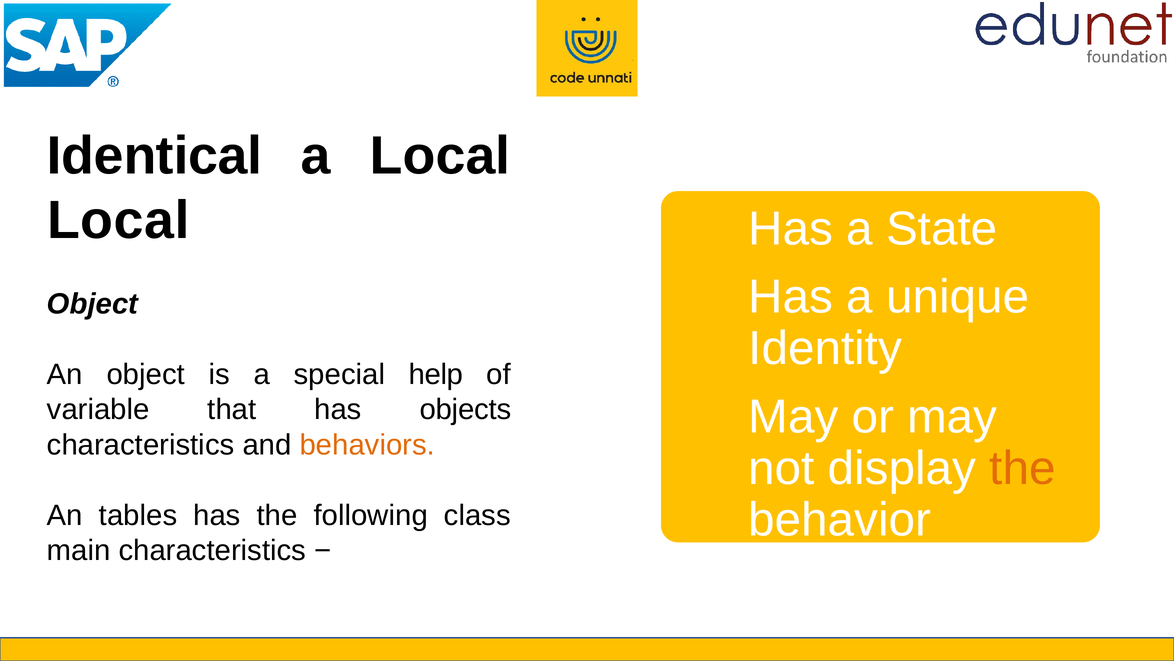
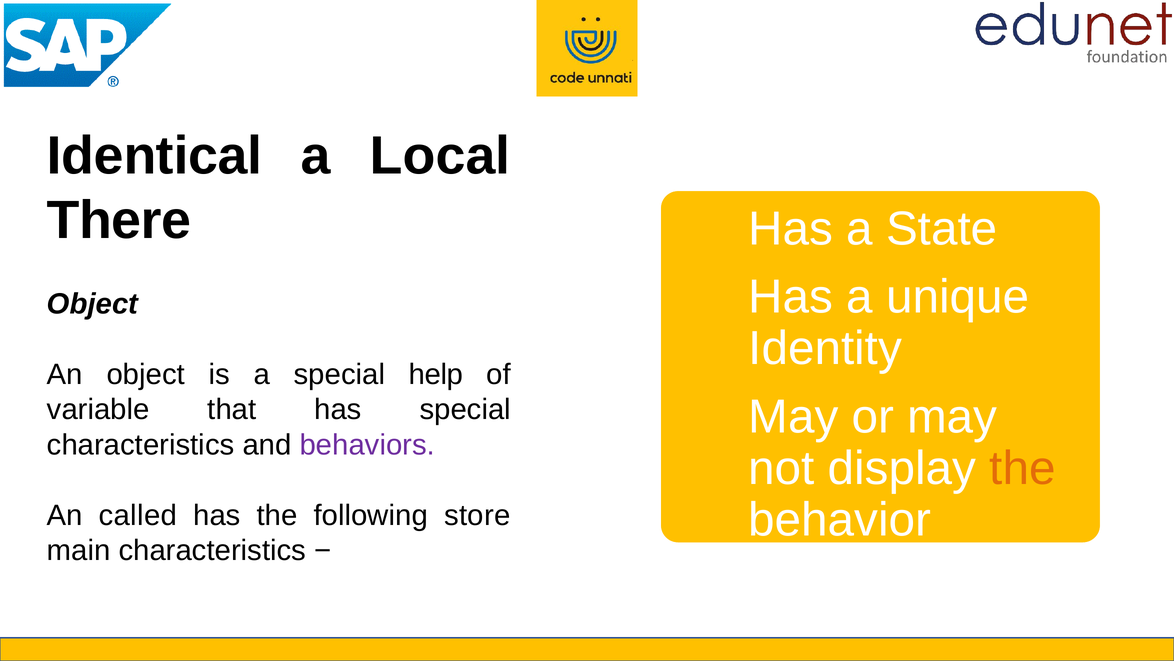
Local at (118, 220): Local -> There
has objects: objects -> special
behaviors colour: orange -> purple
tables: tables -> called
class: class -> store
